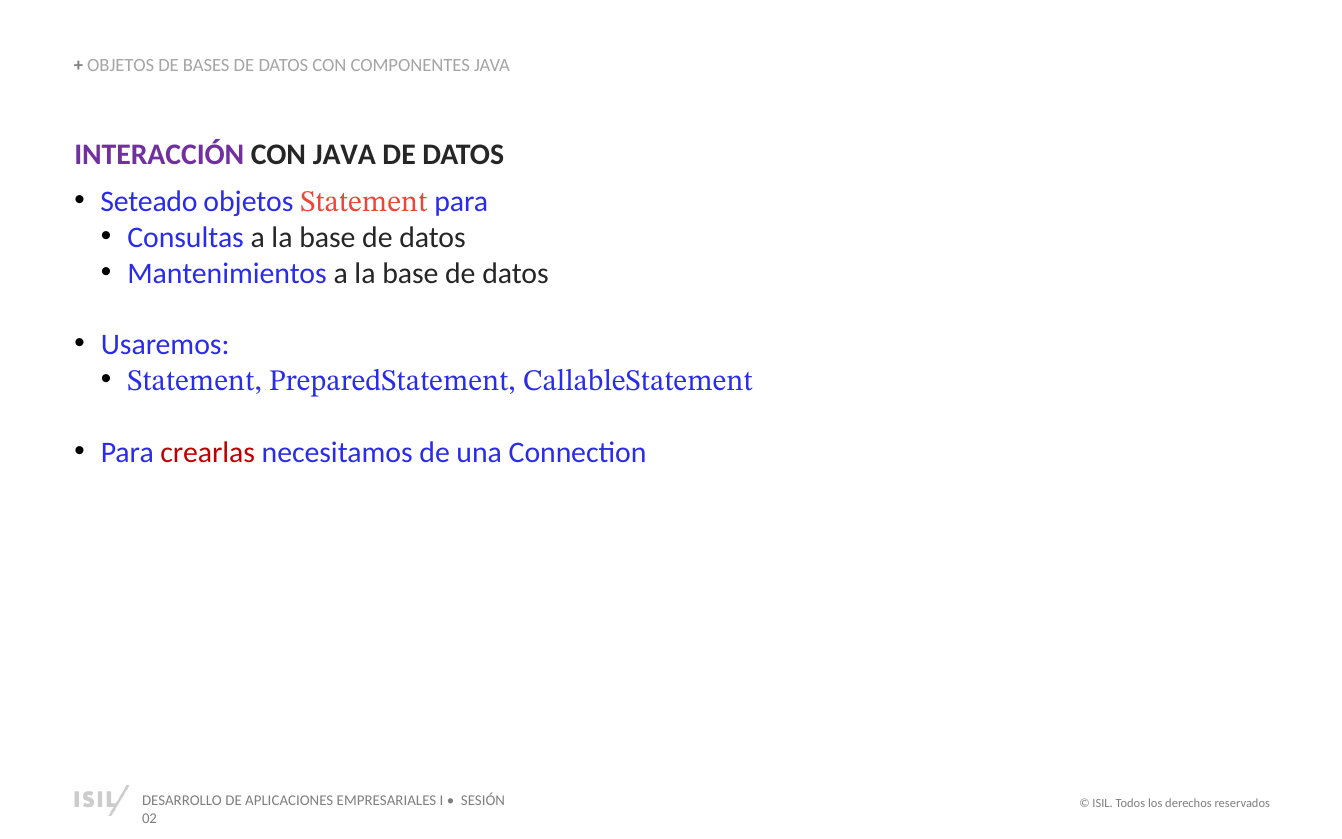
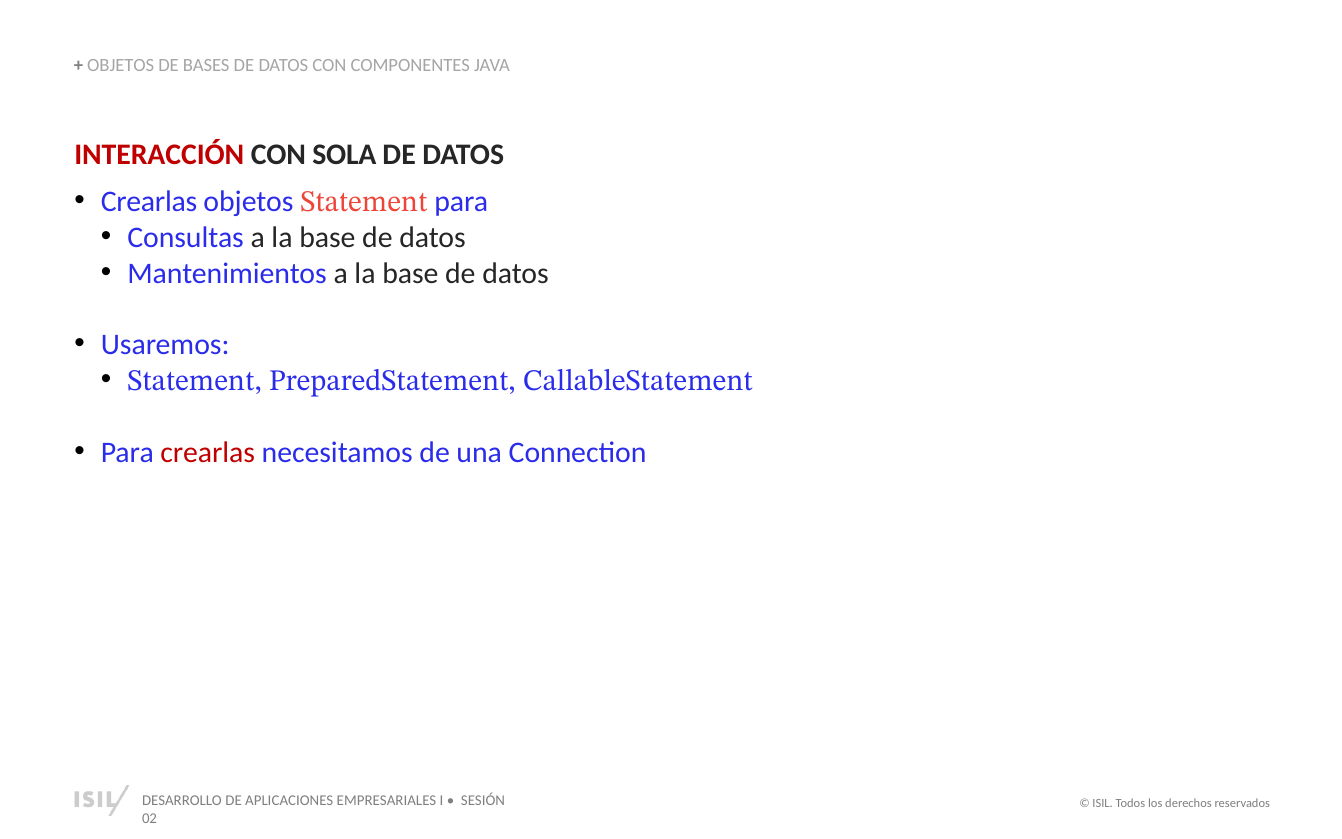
INTERACCIÓN colour: purple -> red
CON JAVA: JAVA -> SOLA
Seteado at (149, 202): Seteado -> Crearlas
